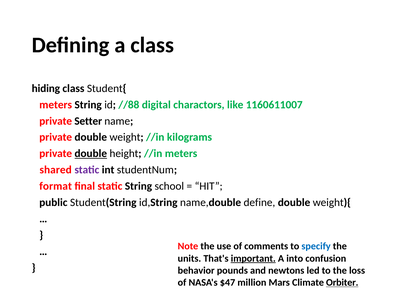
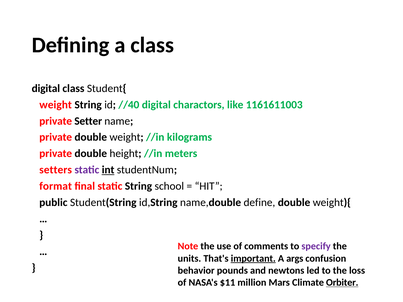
hiding at (46, 88): hiding -> digital
meters at (56, 105): meters -> weight
//88: //88 -> //40
1160611007: 1160611007 -> 1161611003
double at (91, 154) underline: present -> none
shared: shared -> setters
int underline: none -> present
specify colour: blue -> purple
into: into -> args
$47: $47 -> $11
